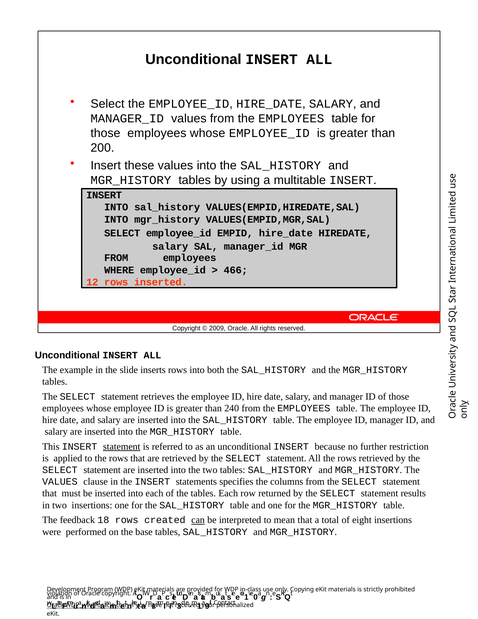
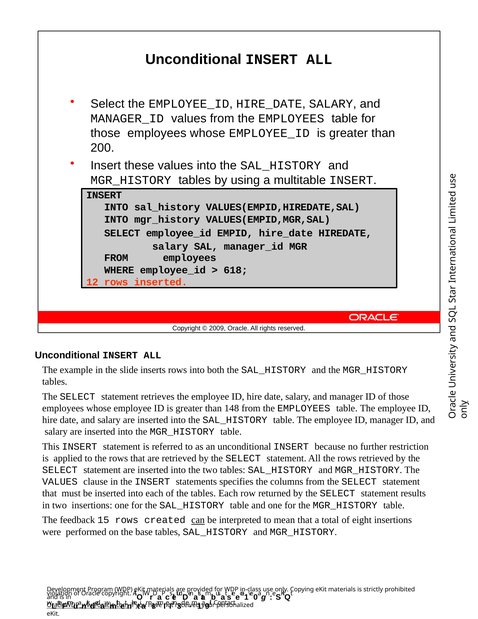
466: 466 -> 618
240: 240 -> 148
statement at (122, 446) underline: present -> none
18: 18 -> 15
